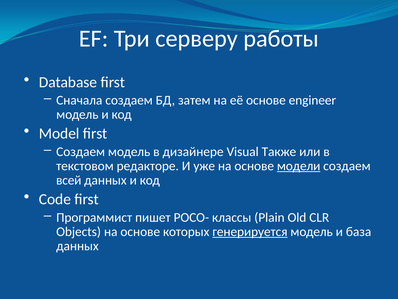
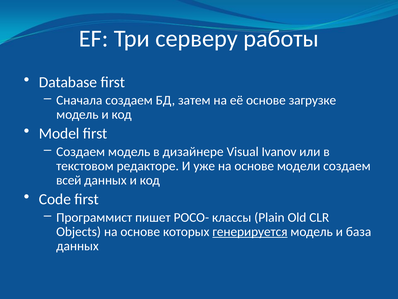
engineer: engineer -> загрузке
Также: Также -> Ivanov
модели underline: present -> none
